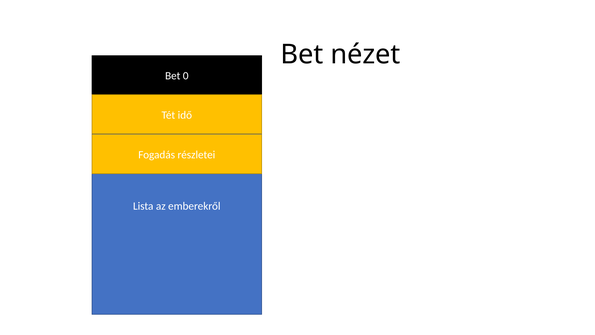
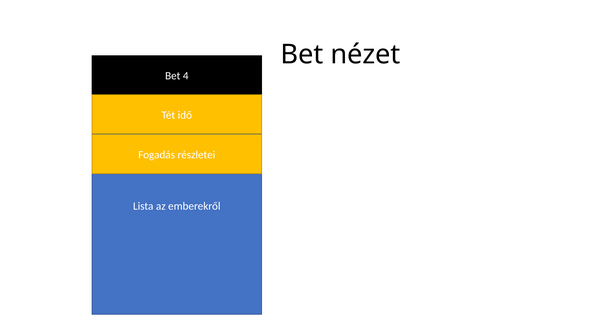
0: 0 -> 4
